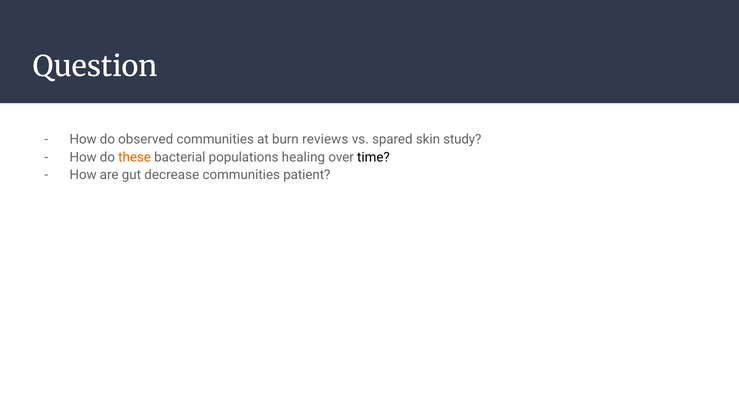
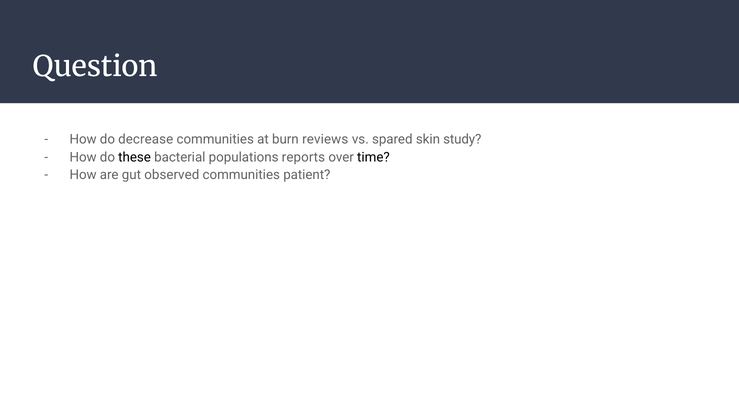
observed: observed -> decrease
these colour: orange -> black
healing: healing -> reports
decrease: decrease -> observed
